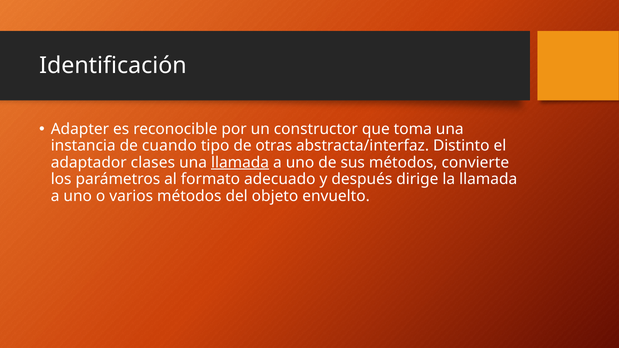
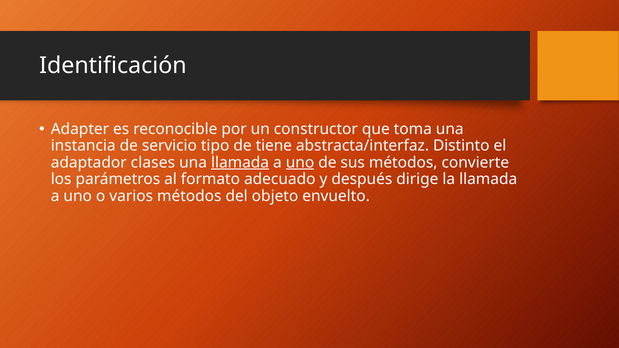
cuando: cuando -> servicio
otras: otras -> tiene
uno at (300, 163) underline: none -> present
